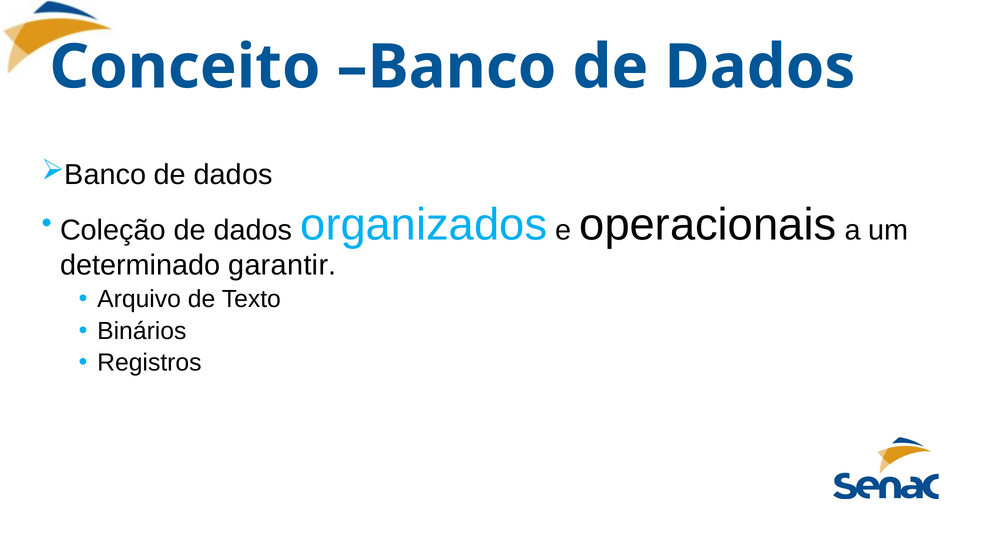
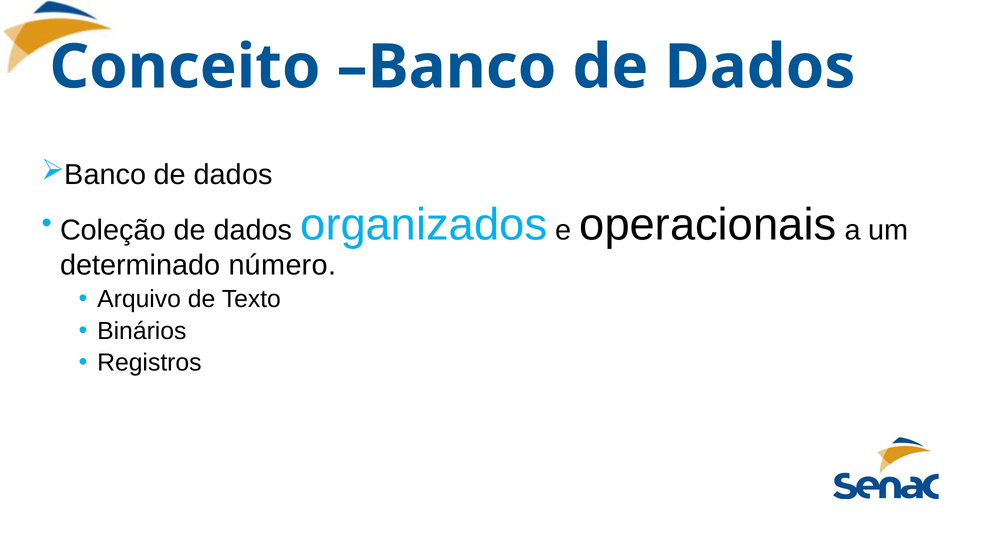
garantir: garantir -> número
